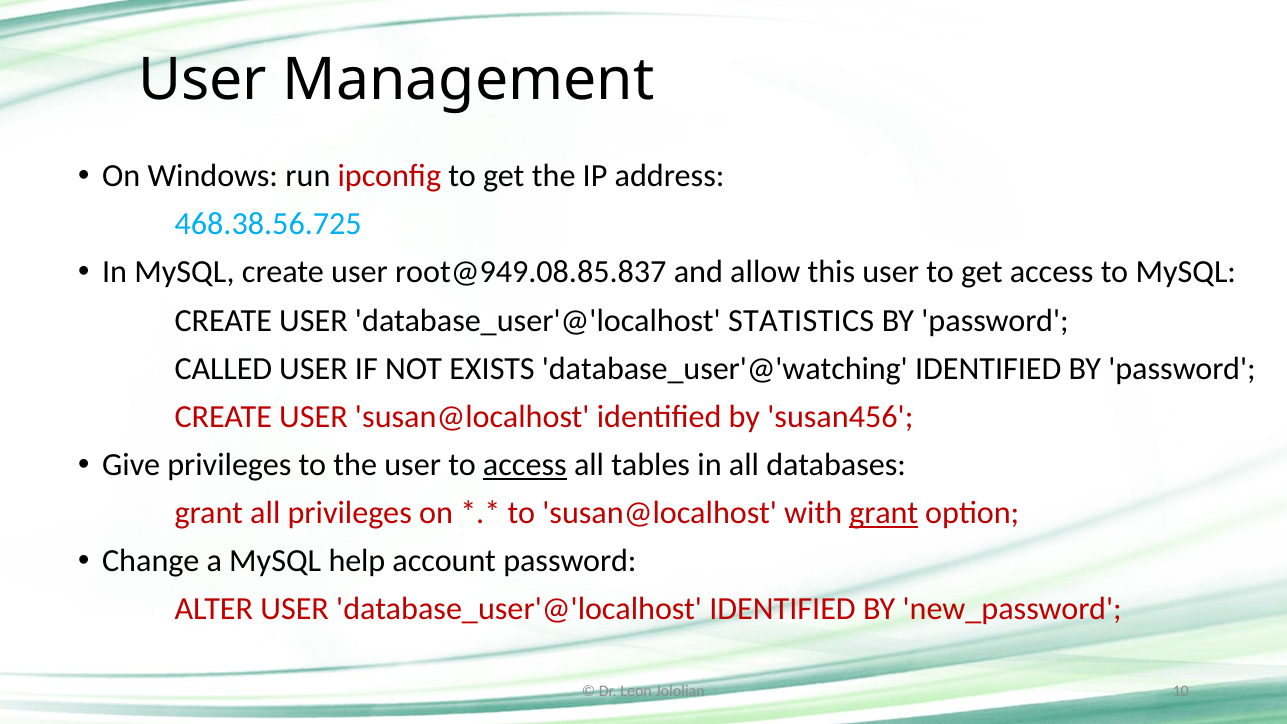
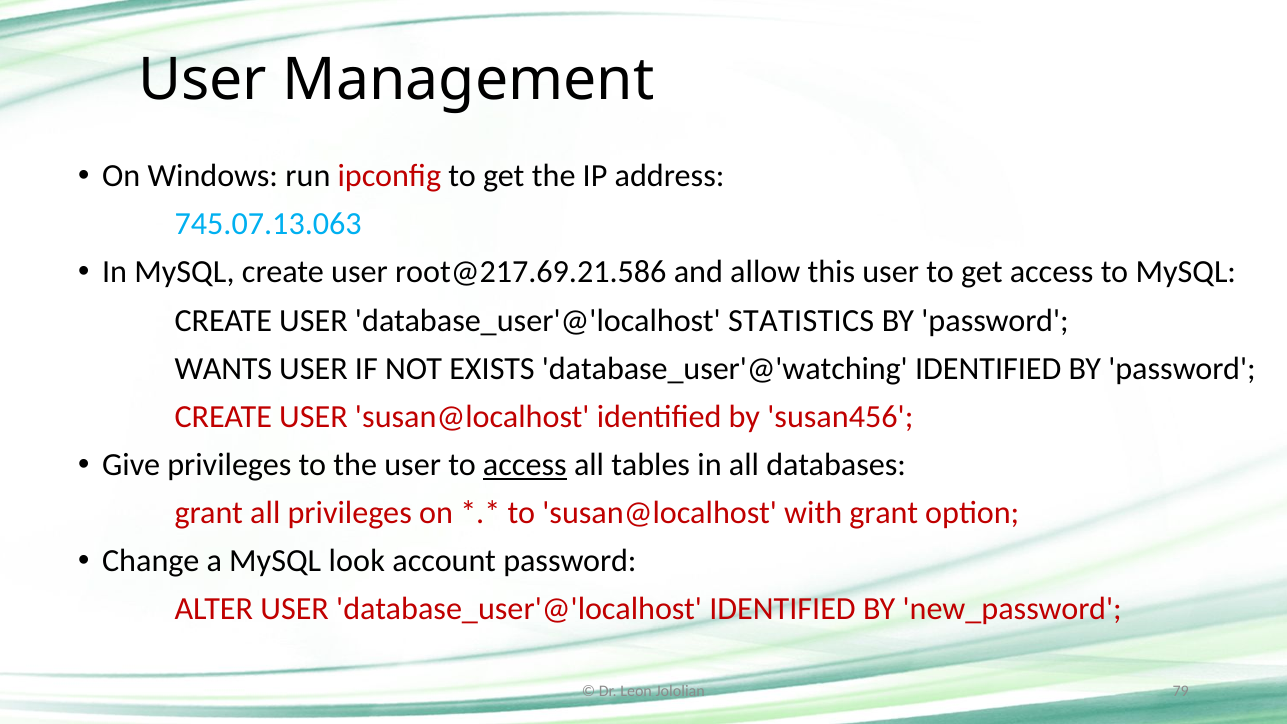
468.38.56.725: 468.38.56.725 -> 745.07.13.063
root@949.08.85.837: root@949.08.85.837 -> root@217.69.21.586
CALLED: CALLED -> WANTS
grant at (884, 513) underline: present -> none
help: help -> look
10: 10 -> 79
